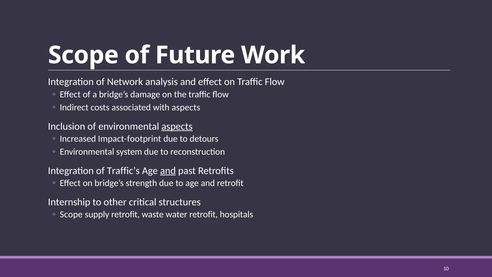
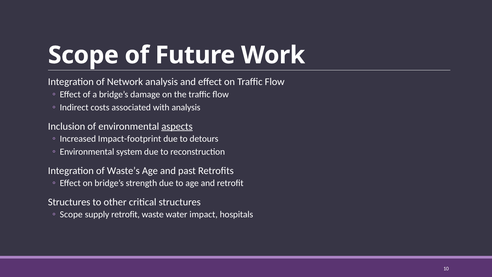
with aspects: aspects -> analysis
Traffic’s: Traffic’s -> Waste’s
and at (168, 171) underline: present -> none
Internship at (69, 202): Internship -> Structures
water retrofit: retrofit -> impact
